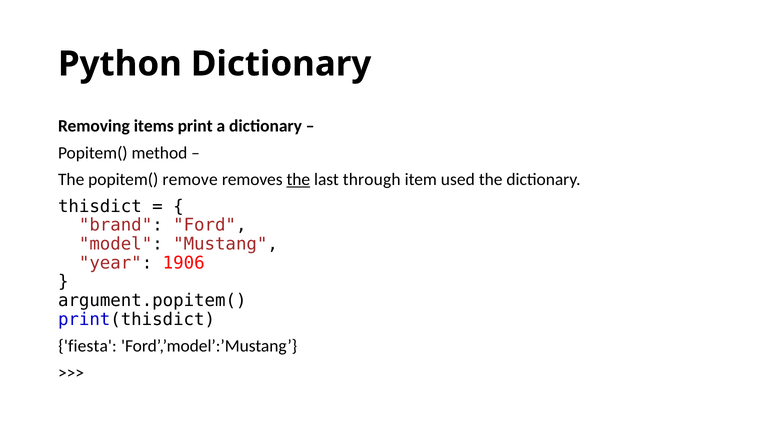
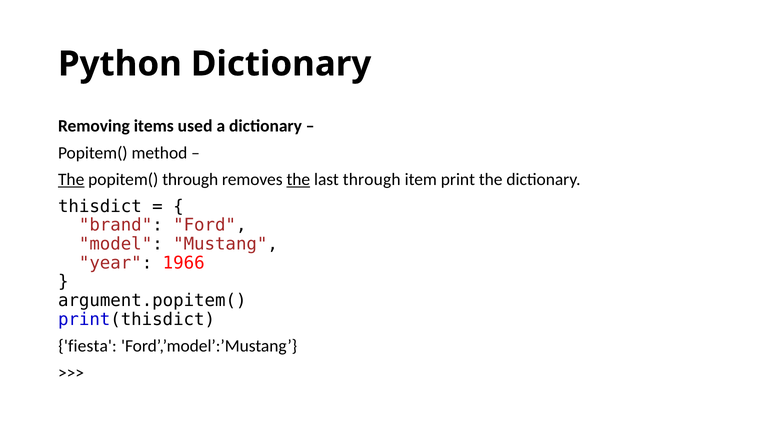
print: print -> used
The at (71, 180) underline: none -> present
popitem( remove: remove -> through
used: used -> print
1906: 1906 -> 1966
